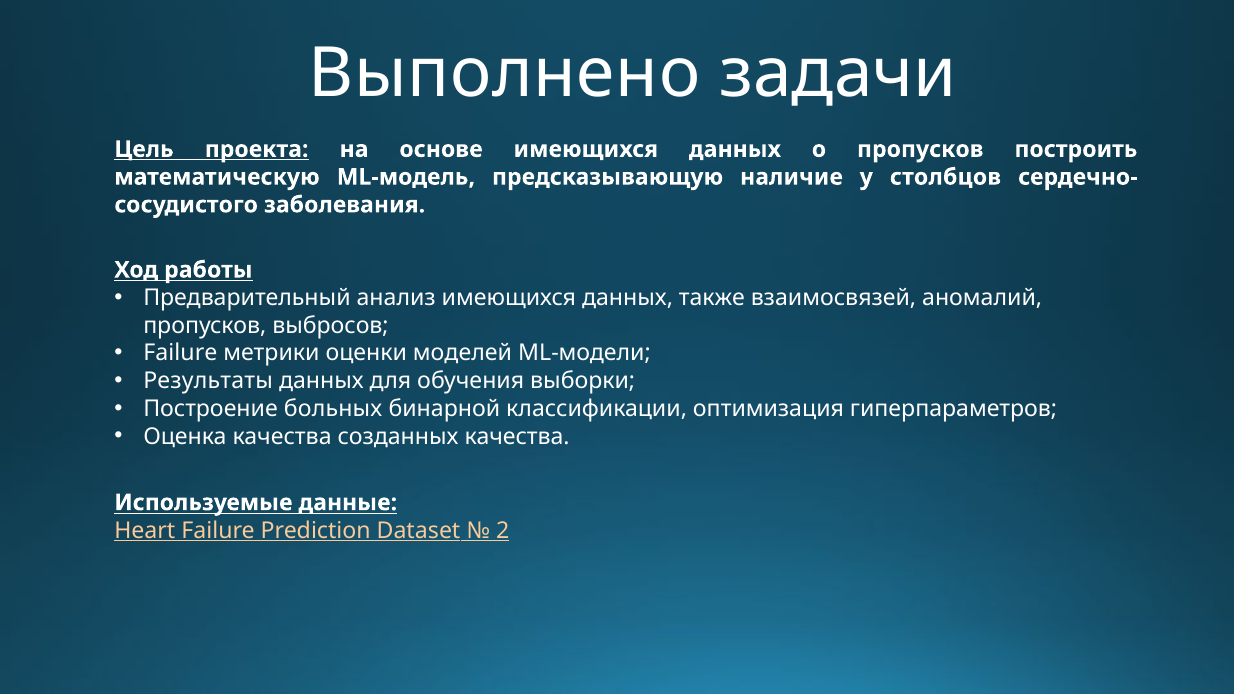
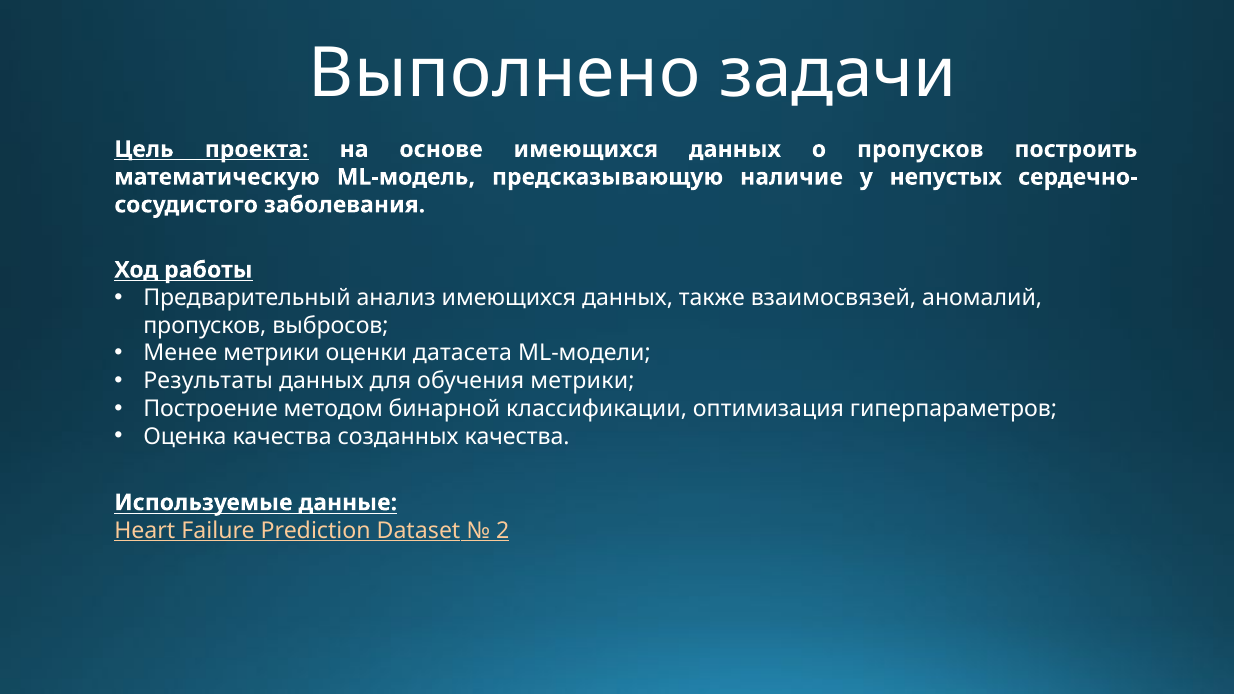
столбцов: столбцов -> непустых
Failure at (180, 353): Failure -> Менее
моделей: моделей -> датасета
обучения выборки: выборки -> метрики
больных: больных -> методом
